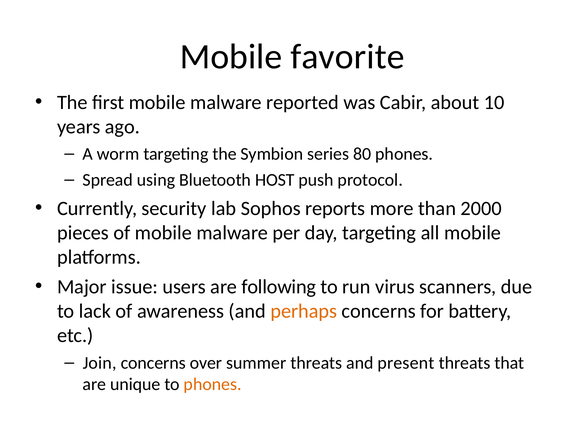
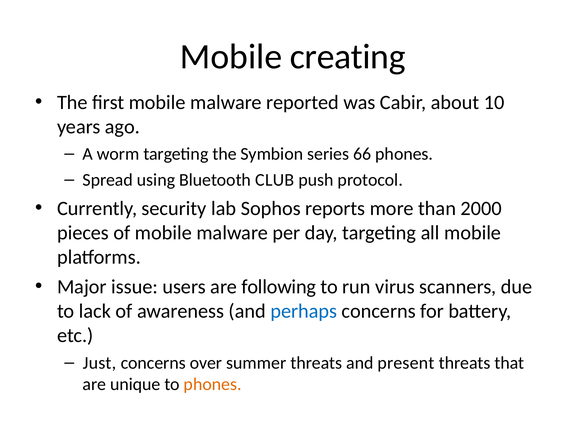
favorite: favorite -> creating
80: 80 -> 66
HOST: HOST -> CLUB
perhaps colour: orange -> blue
Join: Join -> Just
